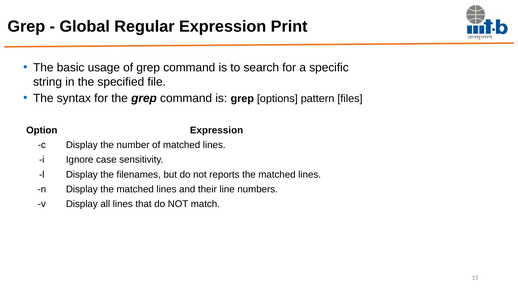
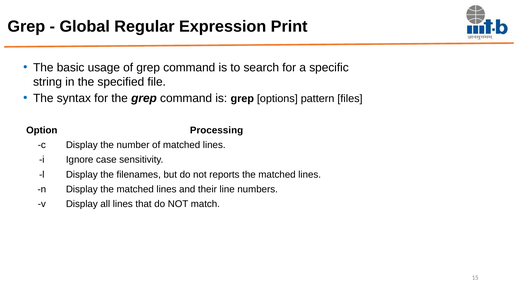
Option Expression: Expression -> Processing
